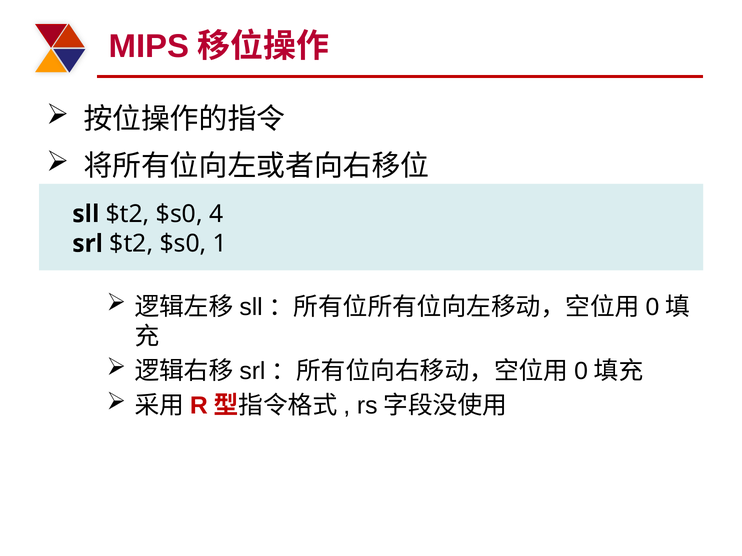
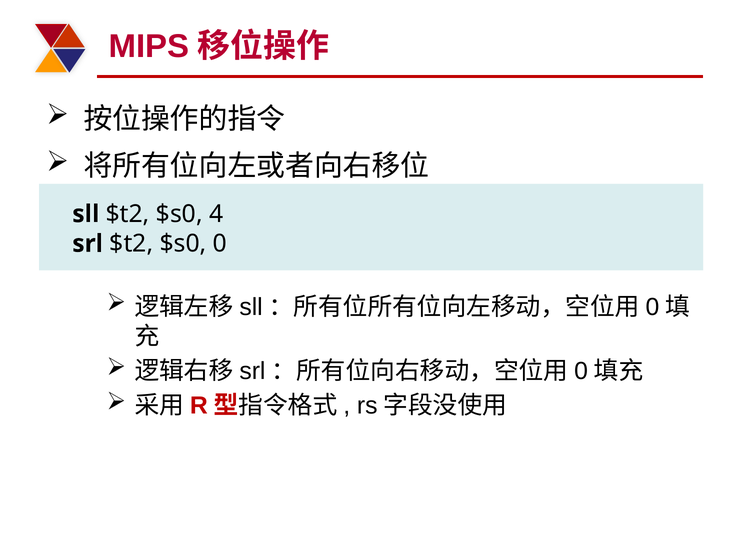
1: 1 -> 0
